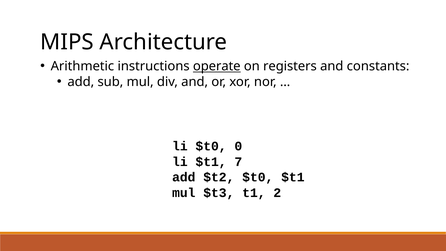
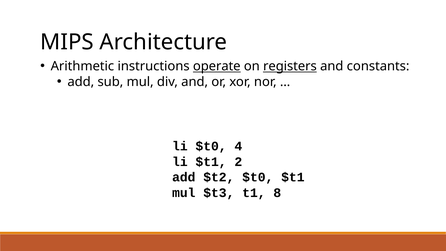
registers underline: none -> present
0: 0 -> 4
7: 7 -> 2
2: 2 -> 8
